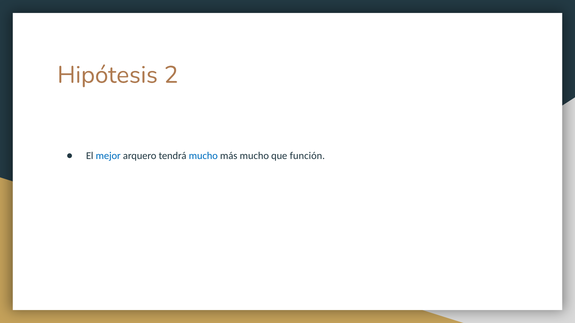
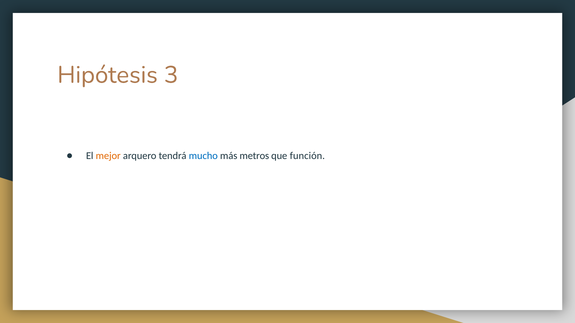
2: 2 -> 3
mejor colour: blue -> orange
más mucho: mucho -> metros
